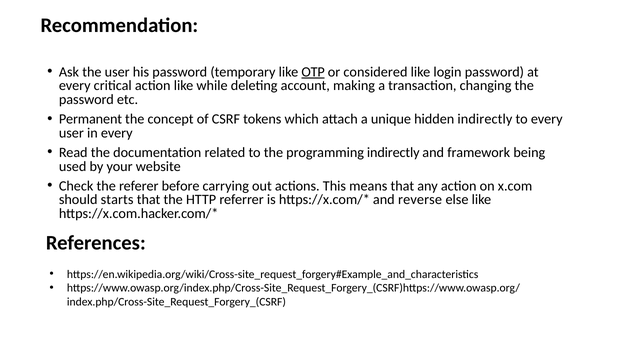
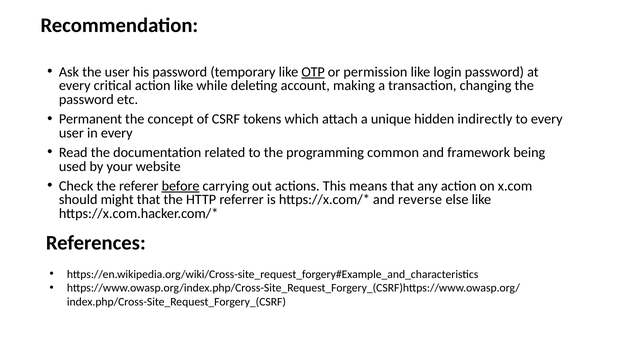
considered: considered -> permission
programming indirectly: indirectly -> common
before underline: none -> present
starts: starts -> might
